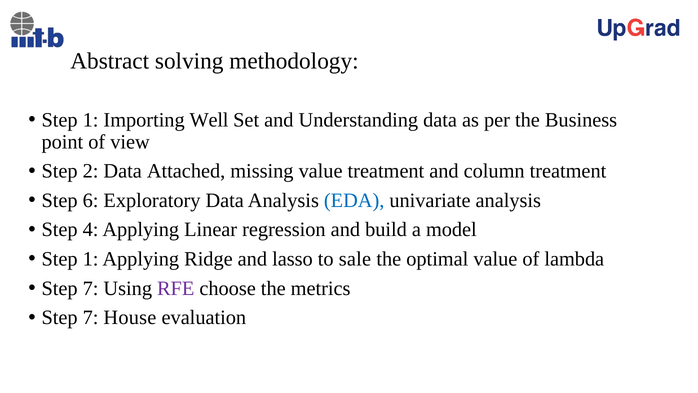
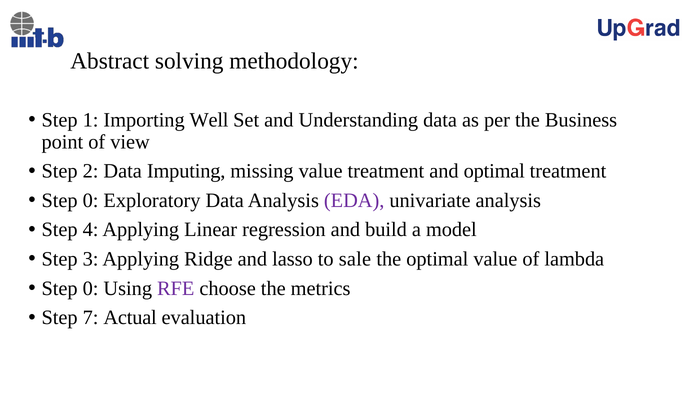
Attached: Attached -> Imputing
and column: column -> optimal
6 at (91, 200): 6 -> 0
EDA colour: blue -> purple
1 at (91, 259): 1 -> 3
7 at (91, 288): 7 -> 0
House: House -> Actual
